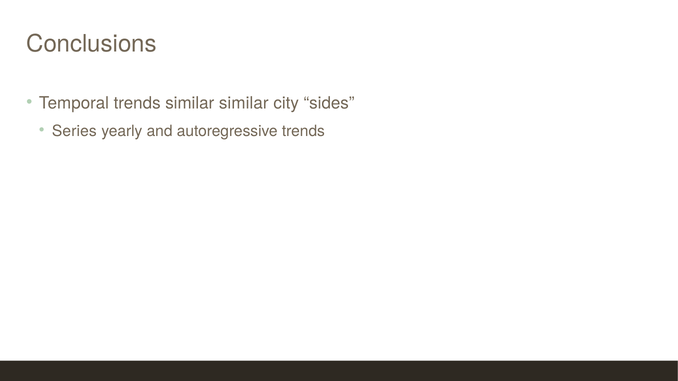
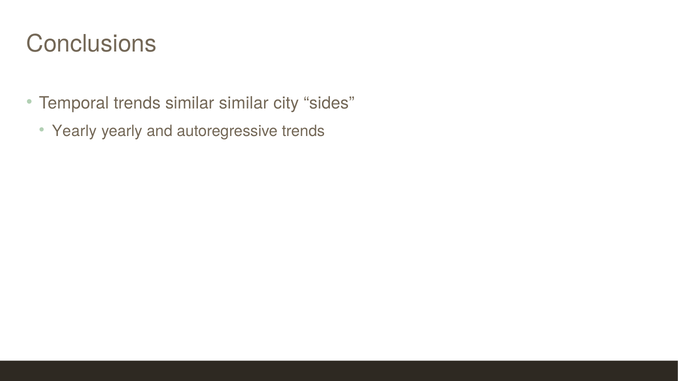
Series at (74, 131): Series -> Yearly
